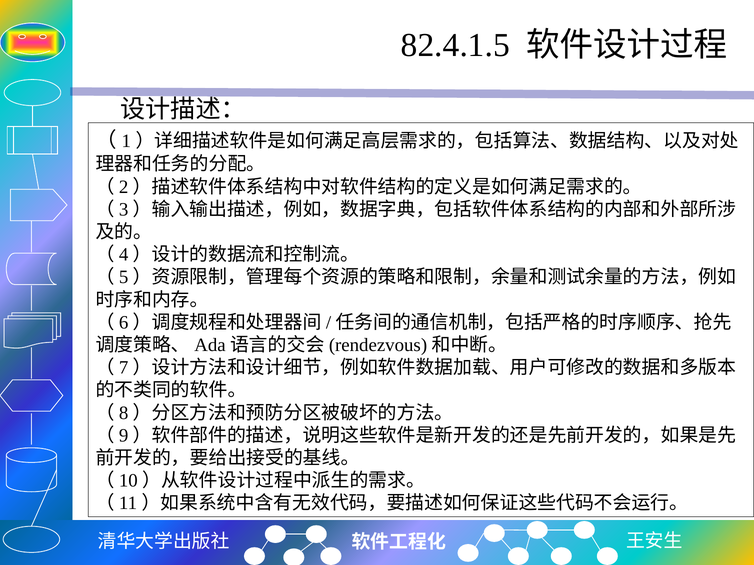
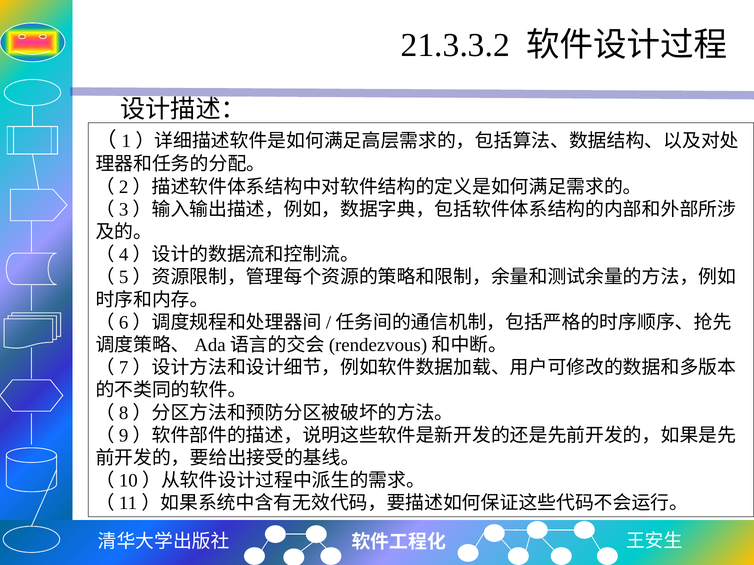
82.4.1.5: 82.4.1.5 -> 21.3.3.2
